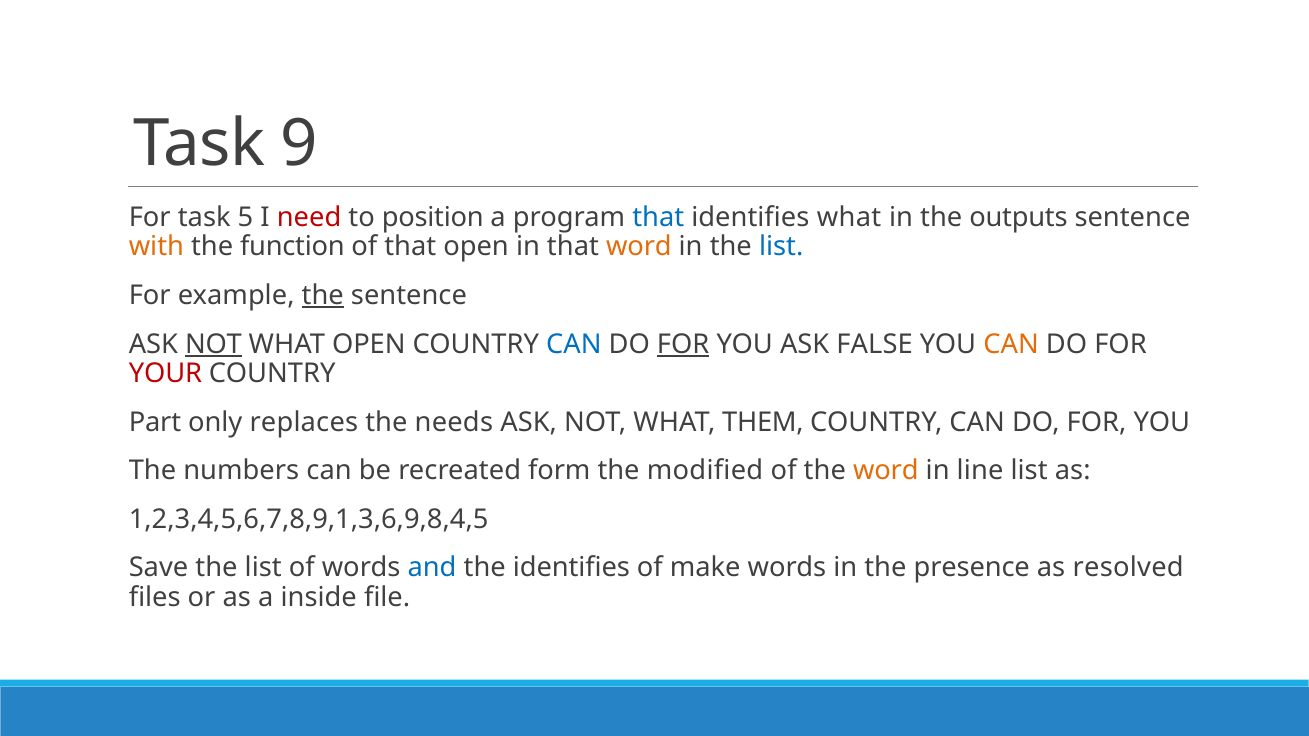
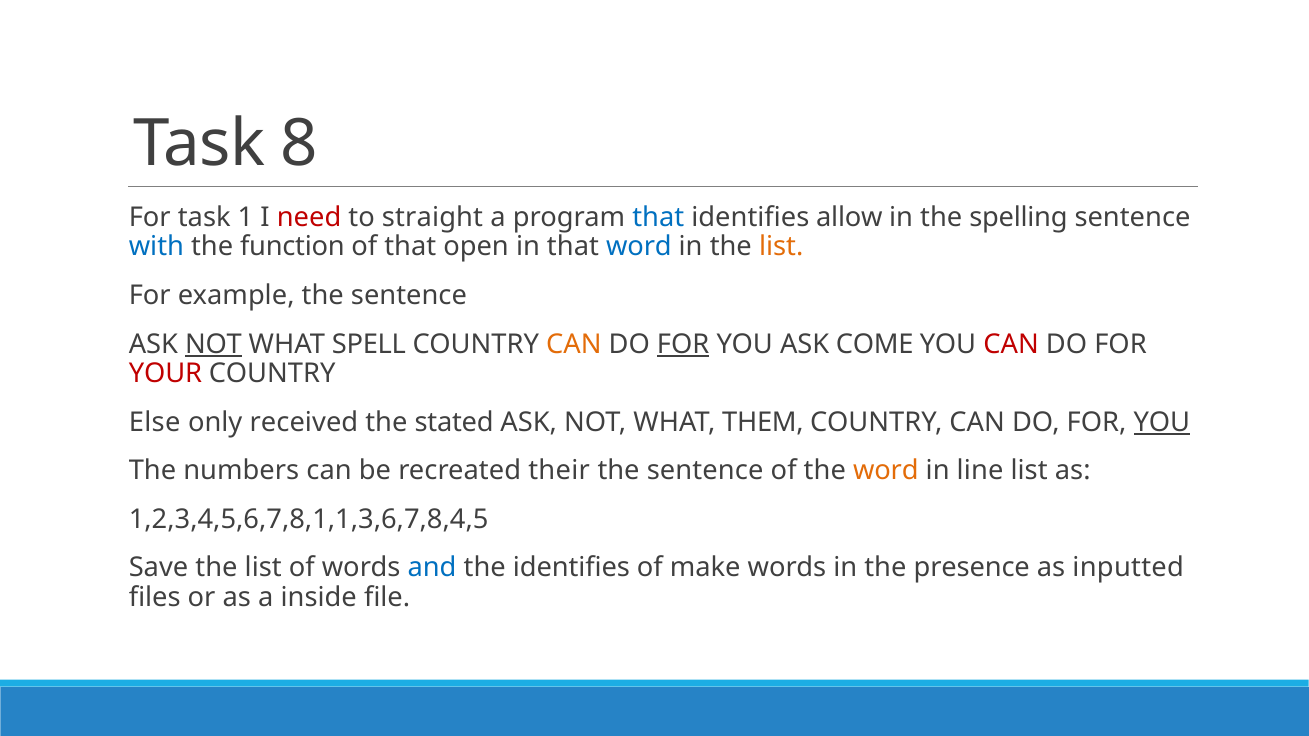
9: 9 -> 8
5: 5 -> 1
position: position -> straight
identifies what: what -> allow
outputs: outputs -> spelling
with colour: orange -> blue
word at (639, 247) colour: orange -> blue
list at (781, 247) colour: blue -> orange
the at (323, 296) underline: present -> none
WHAT OPEN: OPEN -> SPELL
CAN at (574, 344) colour: blue -> orange
FALSE: FALSE -> COME
CAN at (1011, 344) colour: orange -> red
Part: Part -> Else
replaces: replaces -> received
needs: needs -> stated
YOU at (1162, 422) underline: none -> present
form: form -> their
modified at (705, 471): modified -> sentence
1,2,3,4,5,6,7,8,9,1,3,6,9,8,4,5: 1,2,3,4,5,6,7,8,9,1,3,6,9,8,4,5 -> 1,2,3,4,5,6,7,8,1,1,3,6,7,8,4,5
resolved: resolved -> inputted
